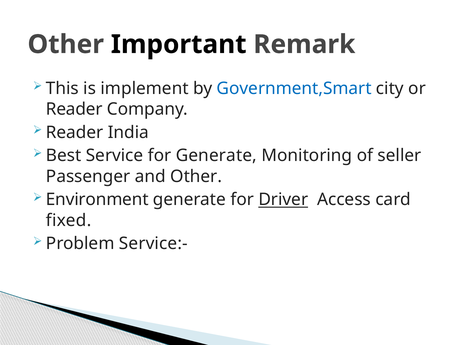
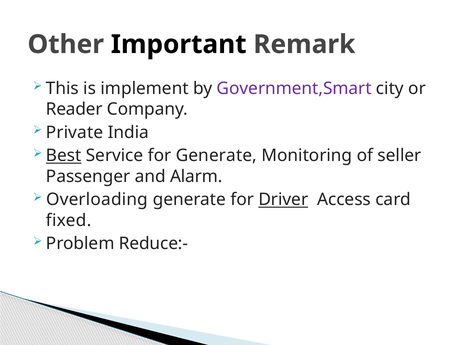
Government,Smart colour: blue -> purple
Reader at (75, 132): Reader -> Private
Best underline: none -> present
and Other: Other -> Alarm
Environment: Environment -> Overloading
Service:-: Service:- -> Reduce:-
